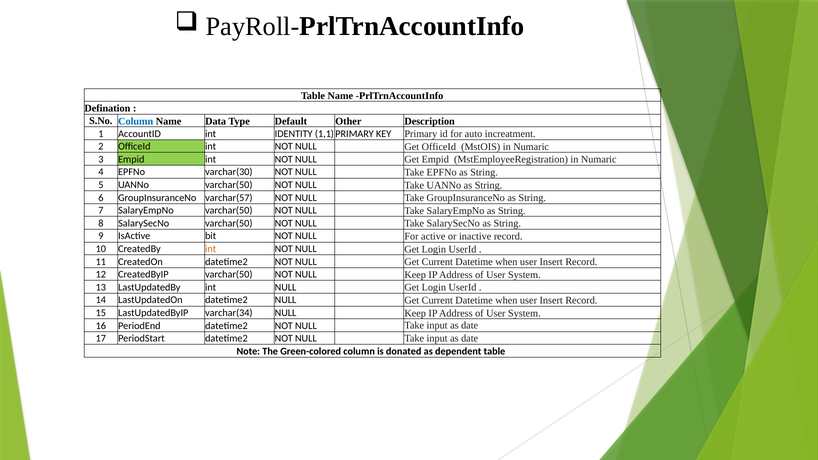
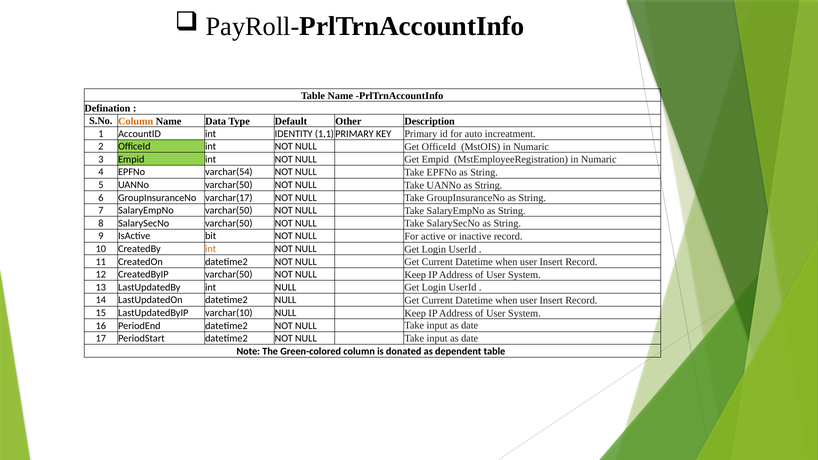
Column at (136, 121) colour: blue -> orange
varchar(30: varchar(30 -> varchar(54
varchar(57: varchar(57 -> varchar(17
varchar(34: varchar(34 -> varchar(10
